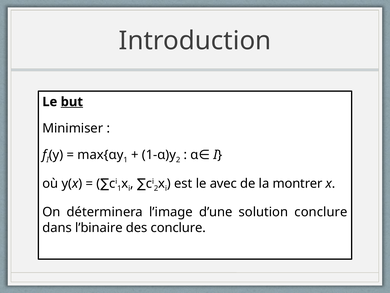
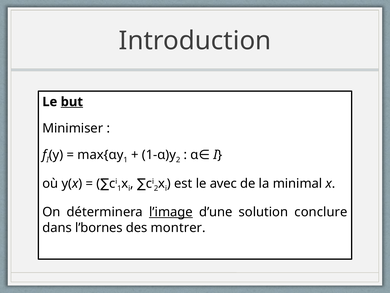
montrer: montrer -> minimal
l’image underline: none -> present
l’binaire: l’binaire -> l’bornes
des conclure: conclure -> montrer
